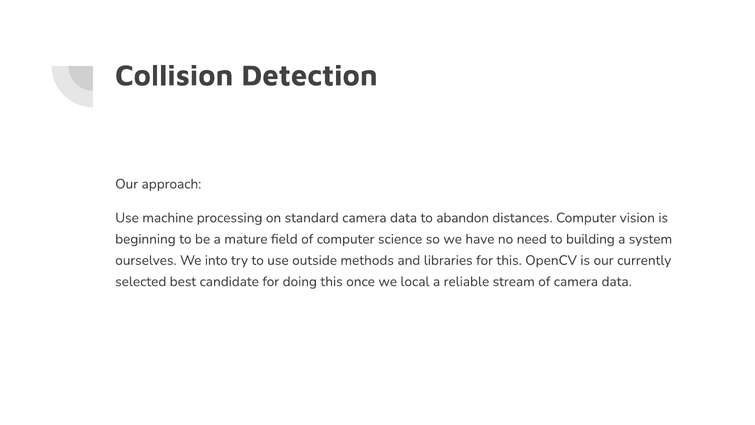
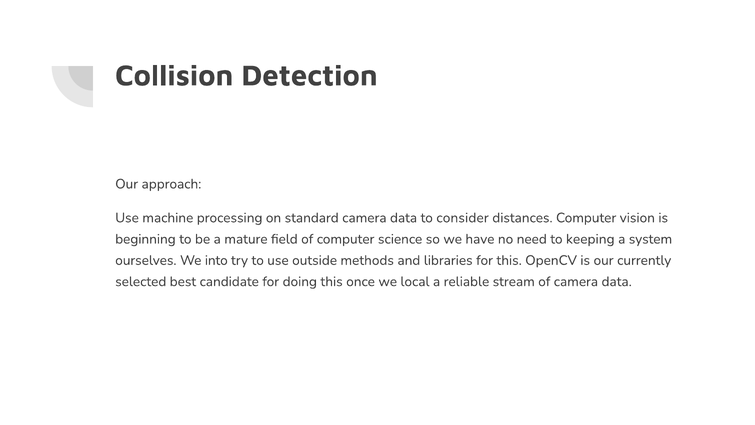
abandon: abandon -> consider
building: building -> keeping
